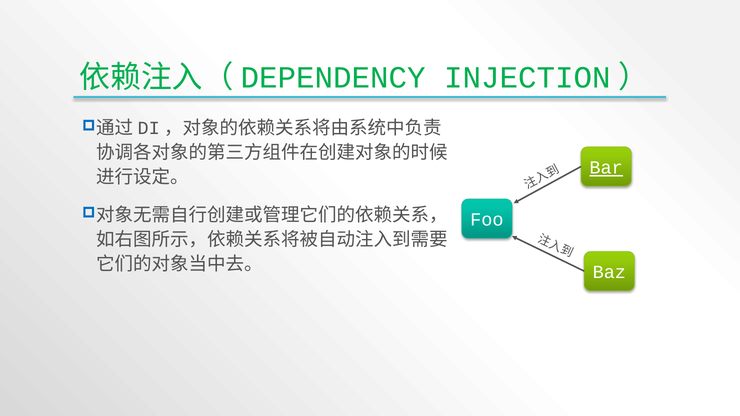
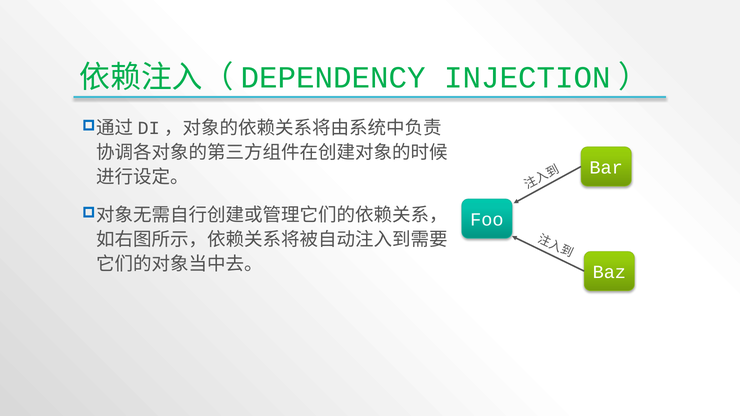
Bar underline: present -> none
